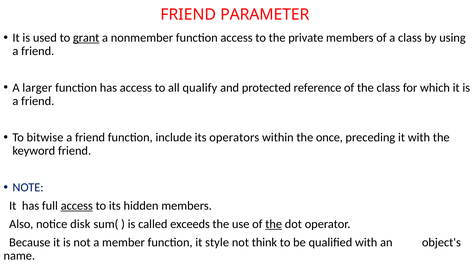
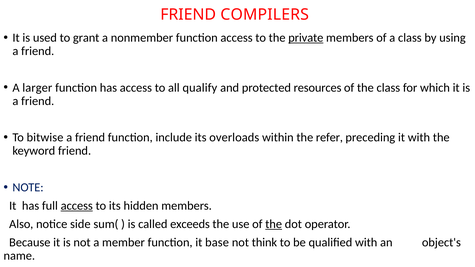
PARAMETER: PARAMETER -> COMPILERS
grant underline: present -> none
private underline: none -> present
reference: reference -> resources
operators: operators -> overloads
once: once -> refer
disk: disk -> side
style: style -> base
